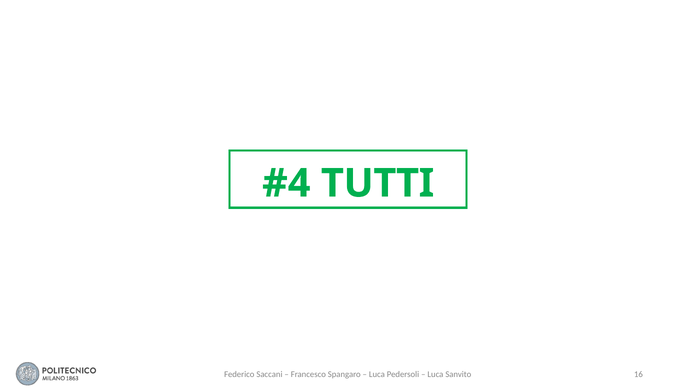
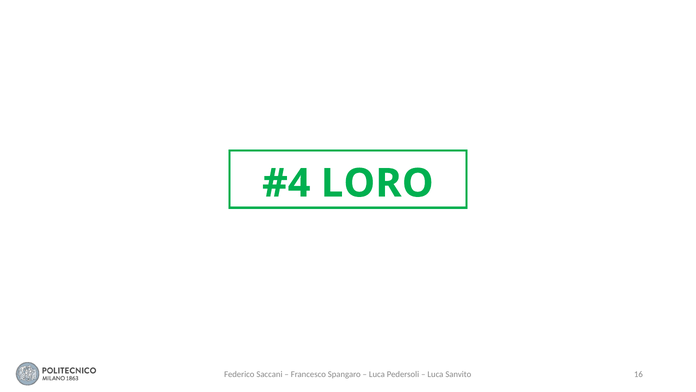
TUTTI: TUTTI -> LORO
